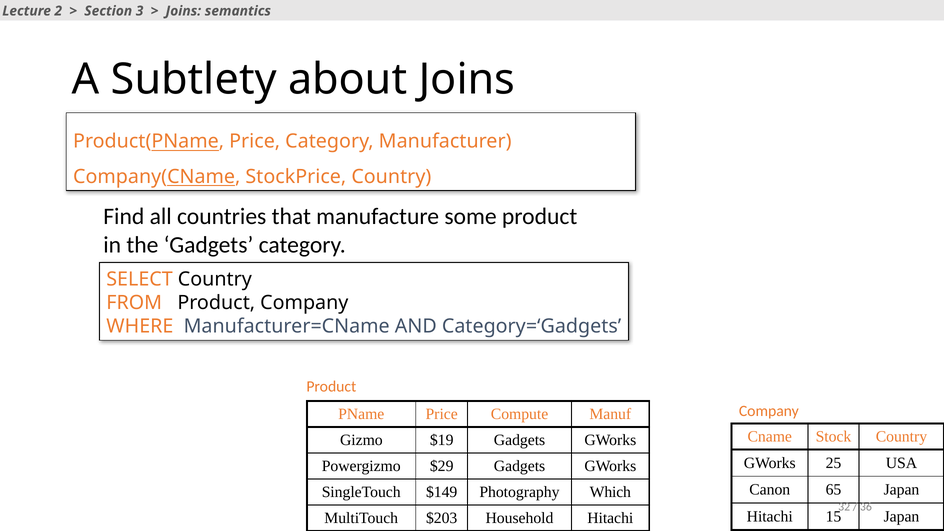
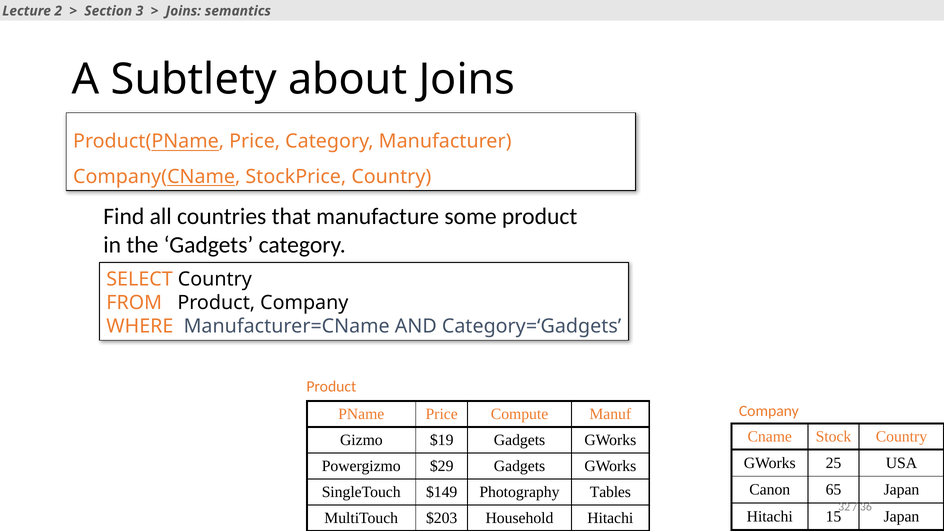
Which: Which -> Tables
